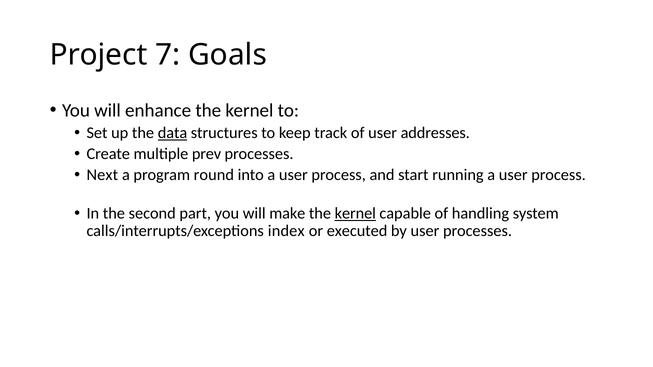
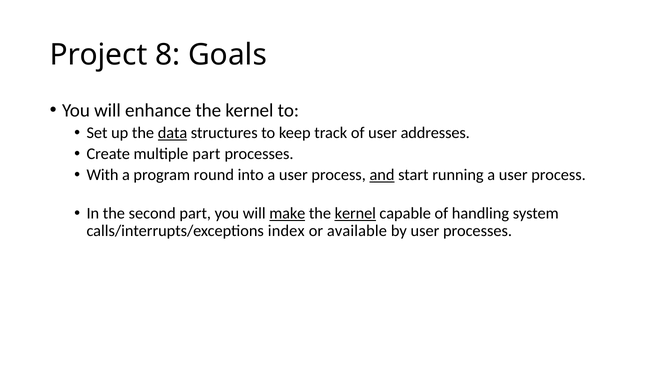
7: 7 -> 8
multiple prev: prev -> part
Next: Next -> With
and underline: none -> present
make underline: none -> present
executed: executed -> available
